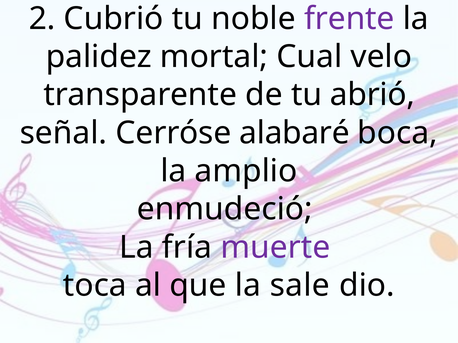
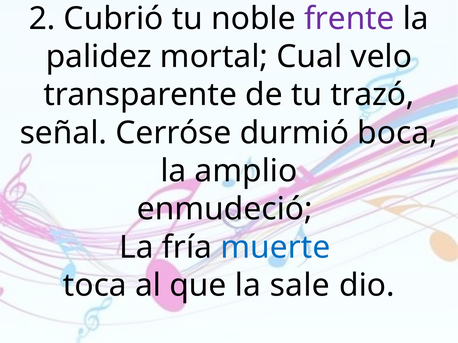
abrió: abrió -> trazó
alabaré: alabaré -> durmió
muerte colour: purple -> blue
